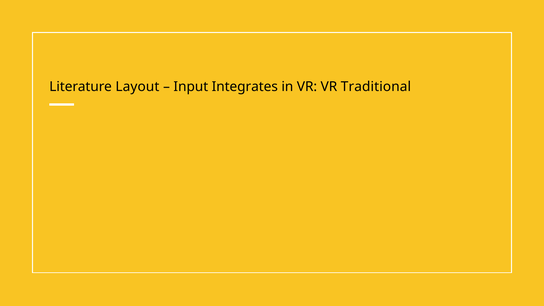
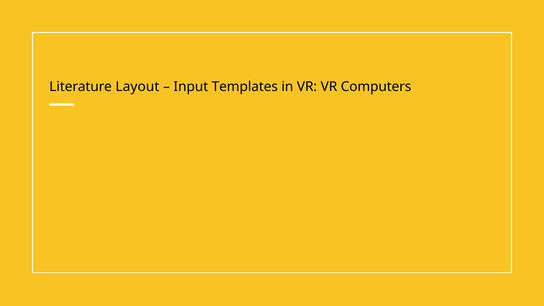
Integrates: Integrates -> Templates
Traditional: Traditional -> Computers
